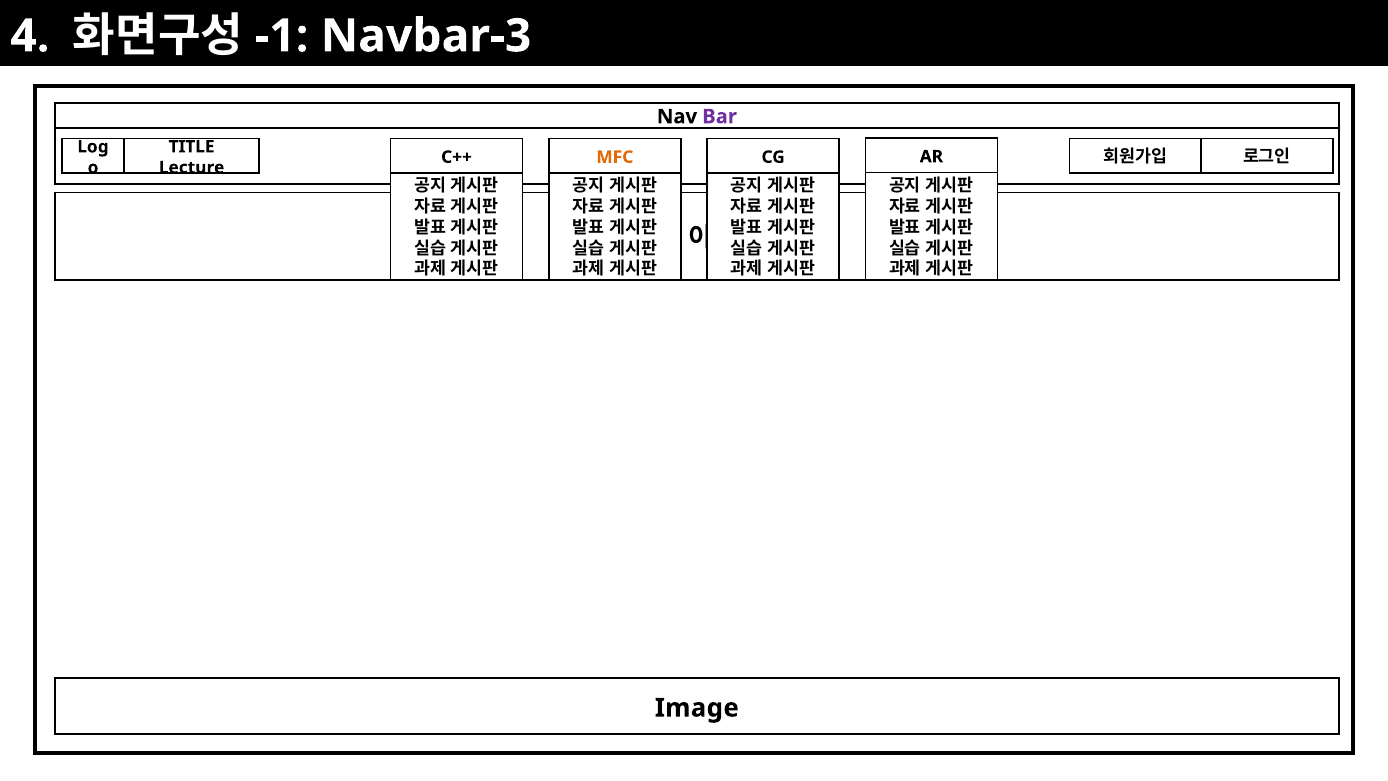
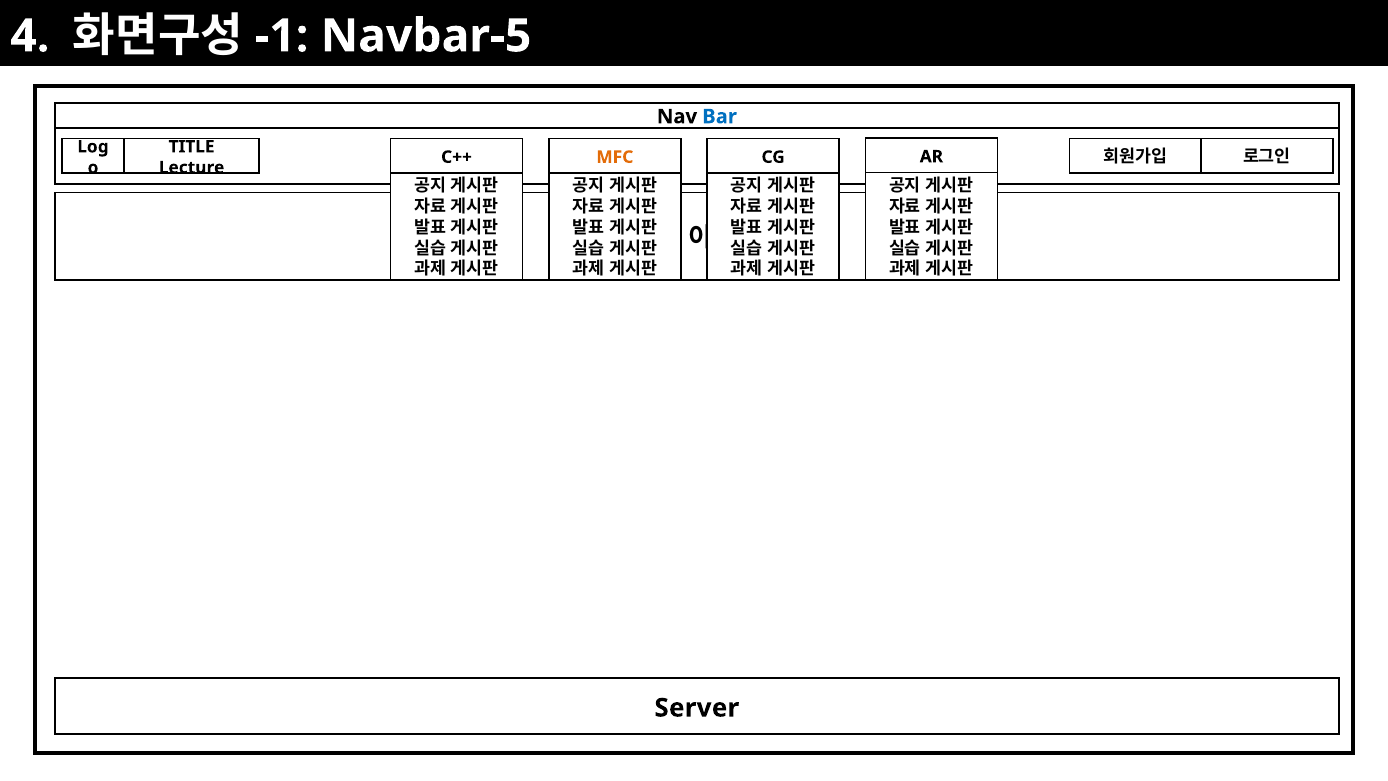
Navbar-3: Navbar-3 -> Navbar-5
Bar colour: purple -> blue
Image: Image -> Server
